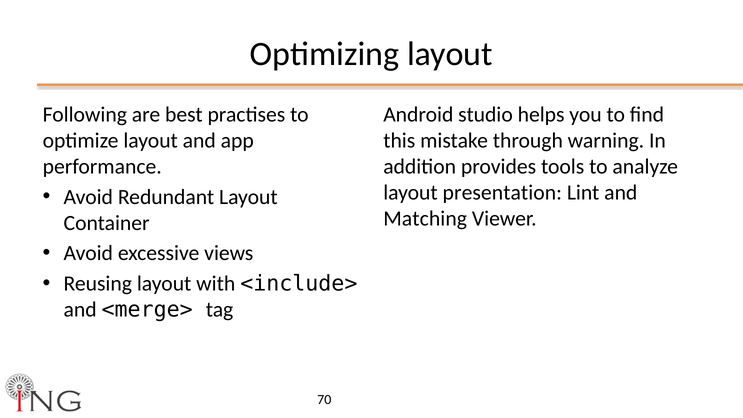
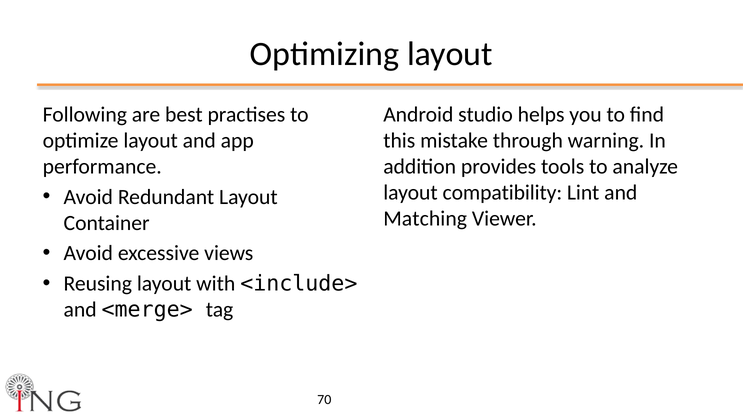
presentation: presentation -> compatibility
